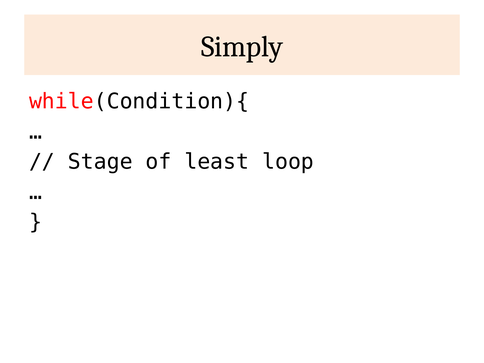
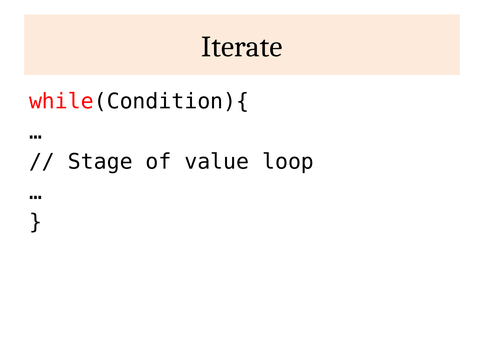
Simply: Simply -> Iterate
least: least -> value
